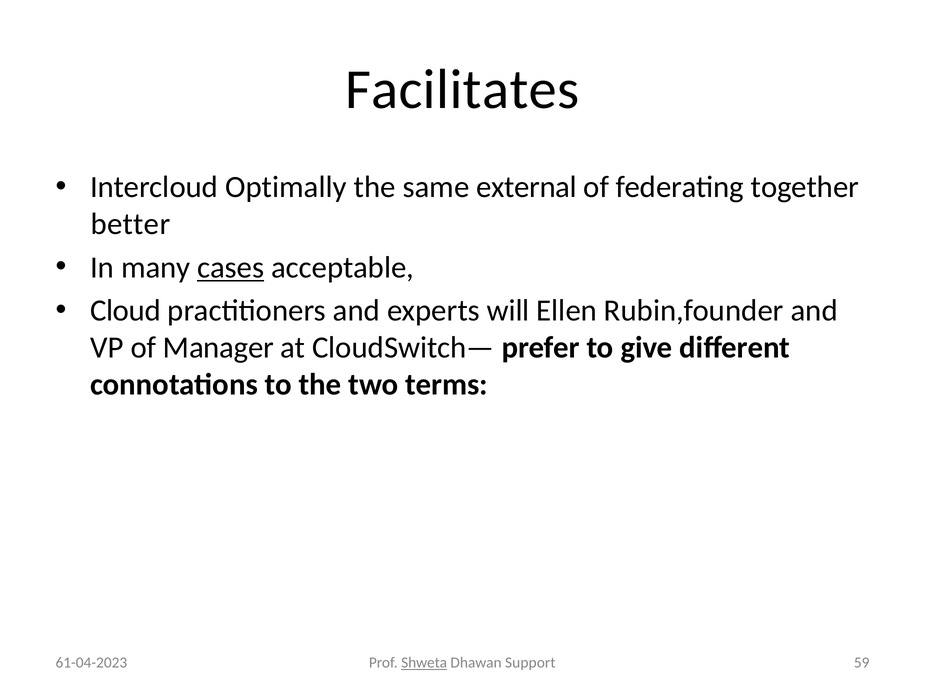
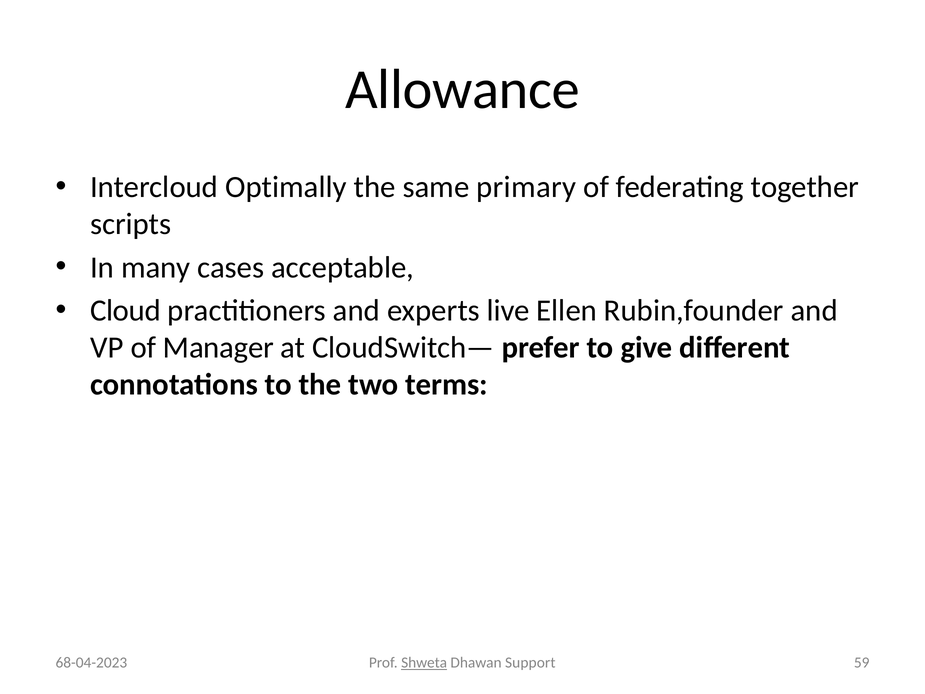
Facilitates: Facilitates -> Allowance
external: external -> primary
better: better -> scripts
cases underline: present -> none
will: will -> live
61-04-2023: 61-04-2023 -> 68-04-2023
